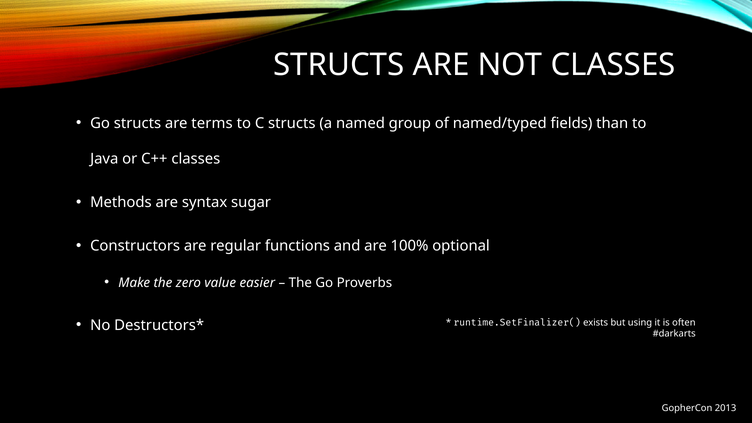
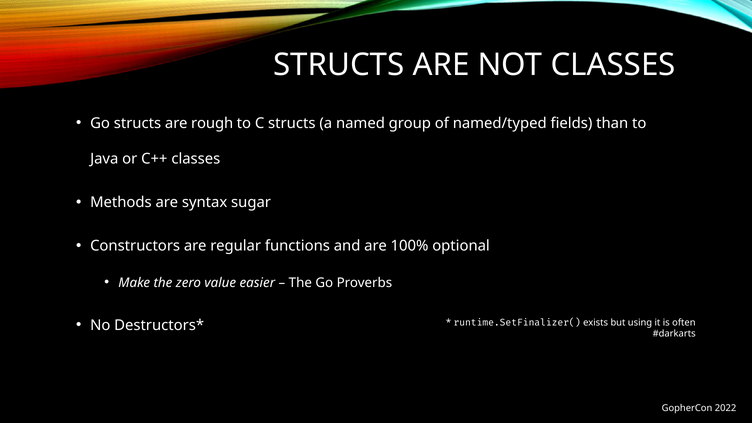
terms: terms -> rough
2013: 2013 -> 2022
